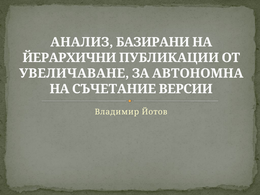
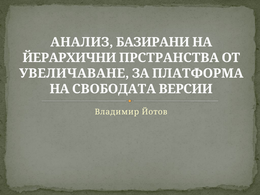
ПУБЛИКАЦИИ: ПУБЛИКАЦИИ -> ПРСТРАНСТВА
АВТОНОМНА: АВТОНОМНА -> ПЛАТФОРМА
СЪЧЕТАНИЕ: СЪЧЕТАНИЕ -> СВОБОДАТА
